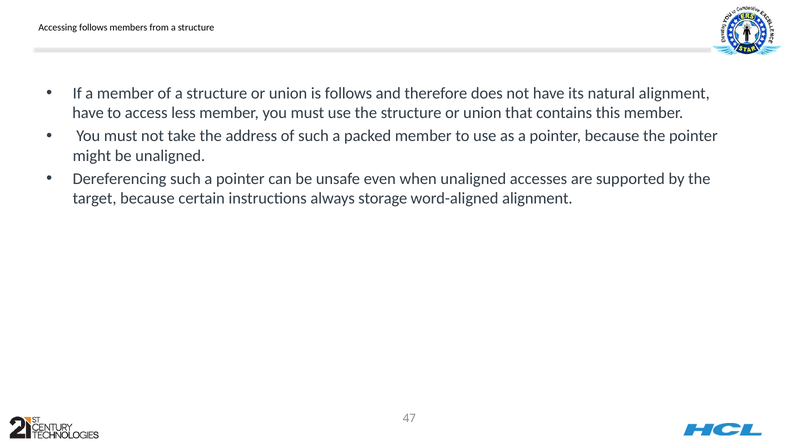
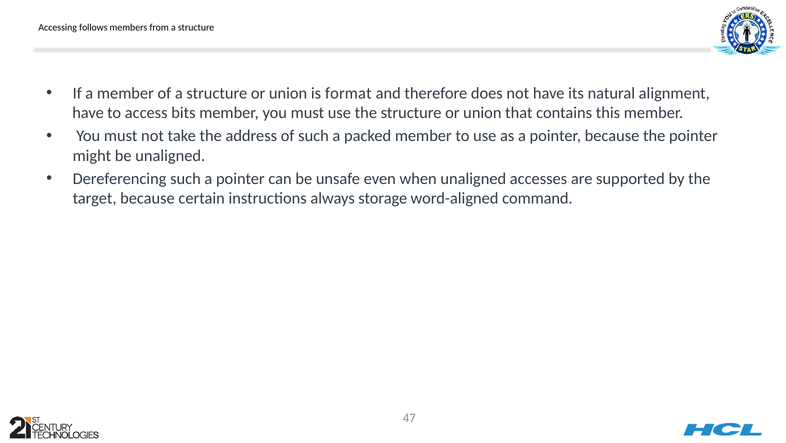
is follows: follows -> format
less: less -> bits
word-aligned alignment: alignment -> command
